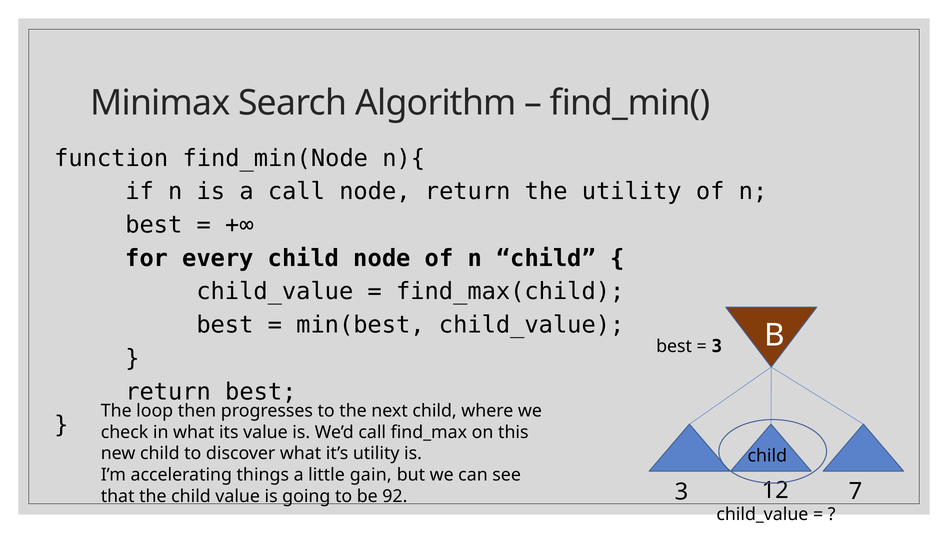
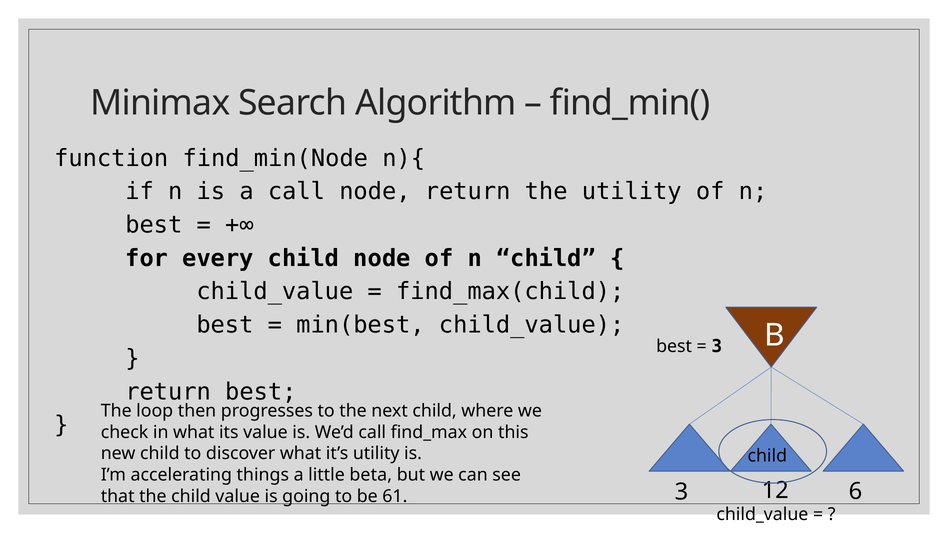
gain: gain -> beta
7: 7 -> 6
92: 92 -> 61
